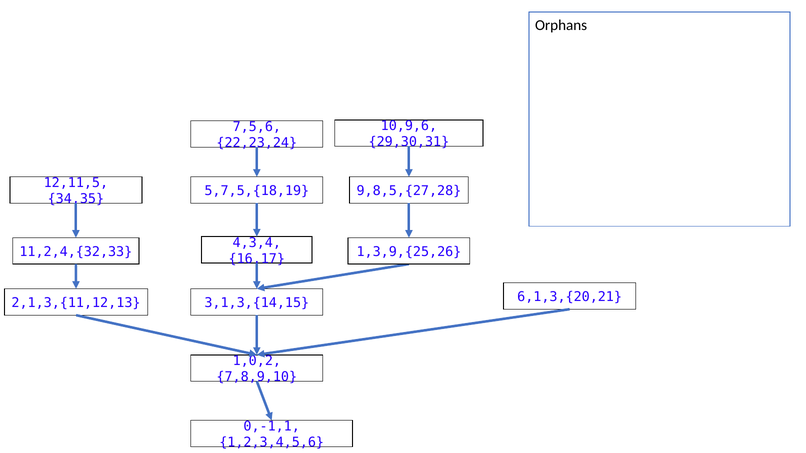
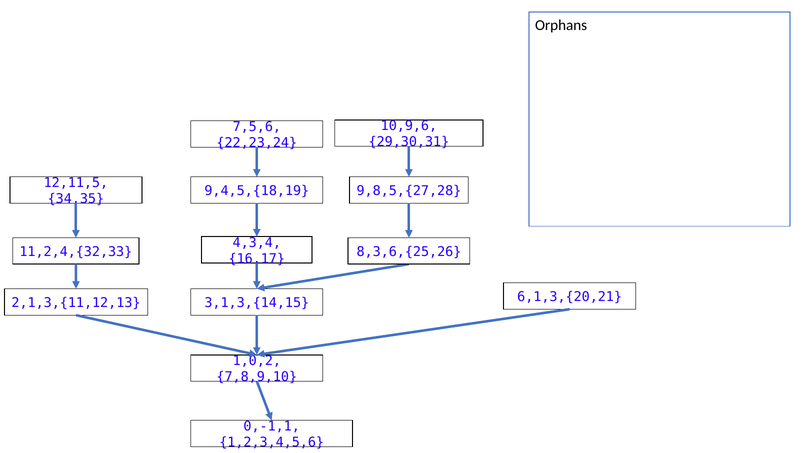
5,7,5,{18,19: 5,7,5,{18,19 -> 9,4,5,{18,19
1,3,9,{25,26: 1,3,9,{25,26 -> 8,3,6,{25,26
